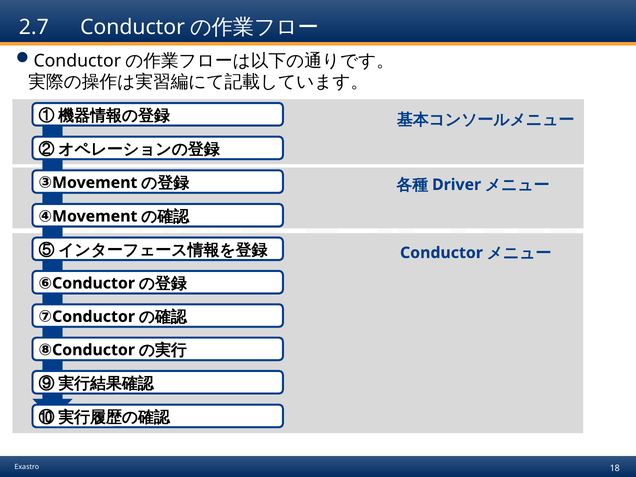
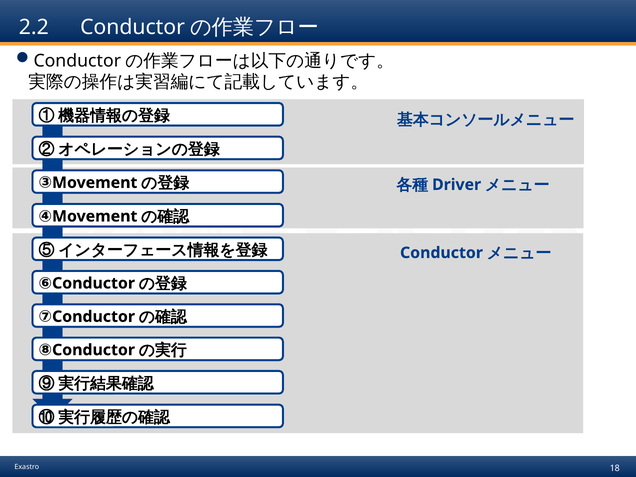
2.7: 2.7 -> 2.2
